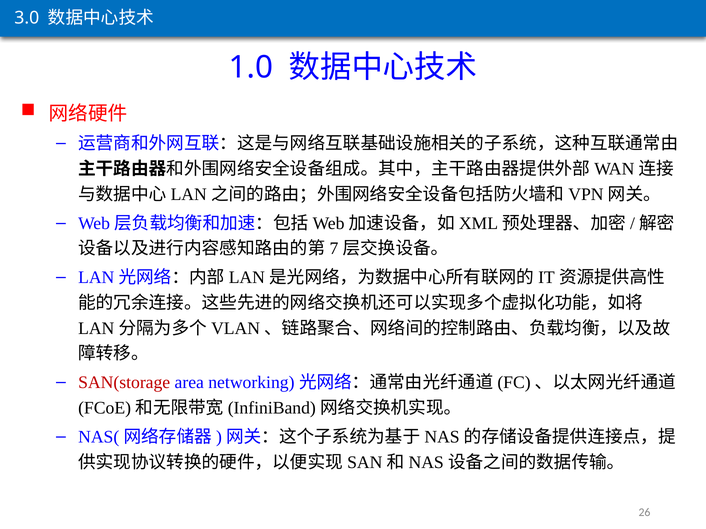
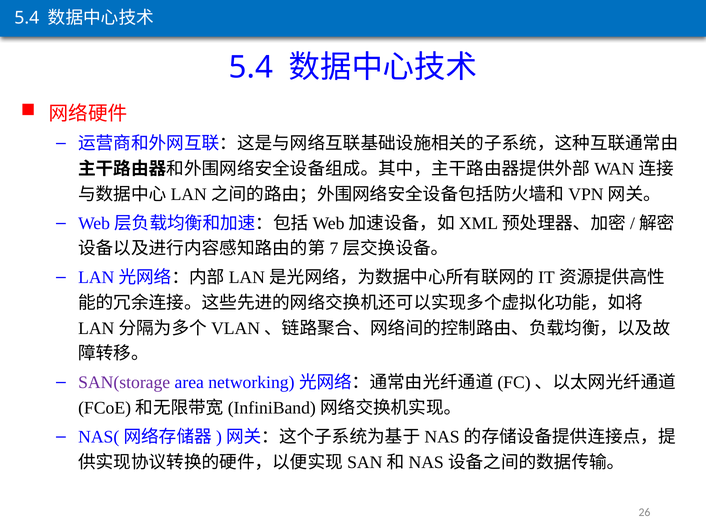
3.0 at (27, 18): 3.0 -> 5.4
1.0 at (251, 68): 1.0 -> 5.4
SAN(storage colour: red -> purple
